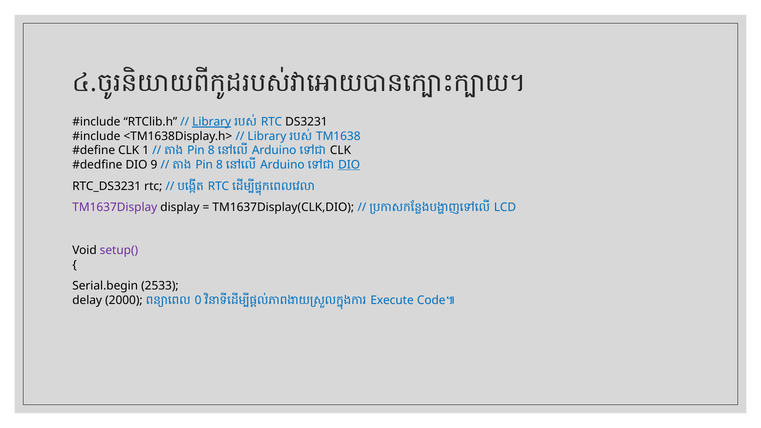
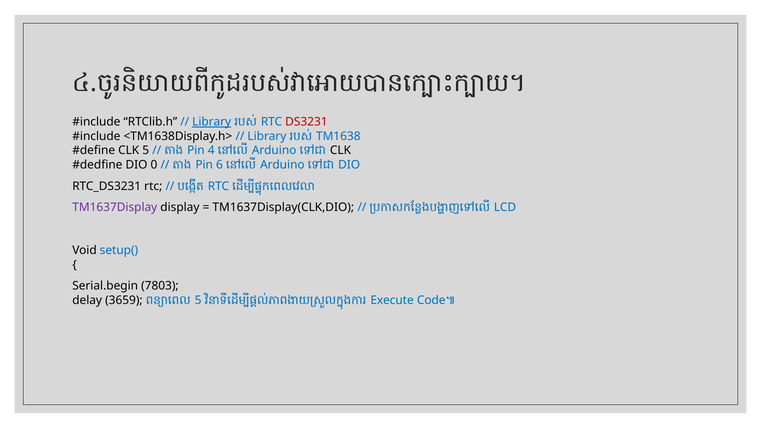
DS3231 colour: black -> red
CLK 1: 1 -> 5
8 at (211, 150): 8 -> 4
9: 9 -> 0
8 at (219, 165): 8 -> 6
DIO at (349, 165) underline: present -> none
setup( colour: purple -> blue
2533: 2533 -> 7803
2000: 2000 -> 3659
0 at (198, 300): 0 -> 5
